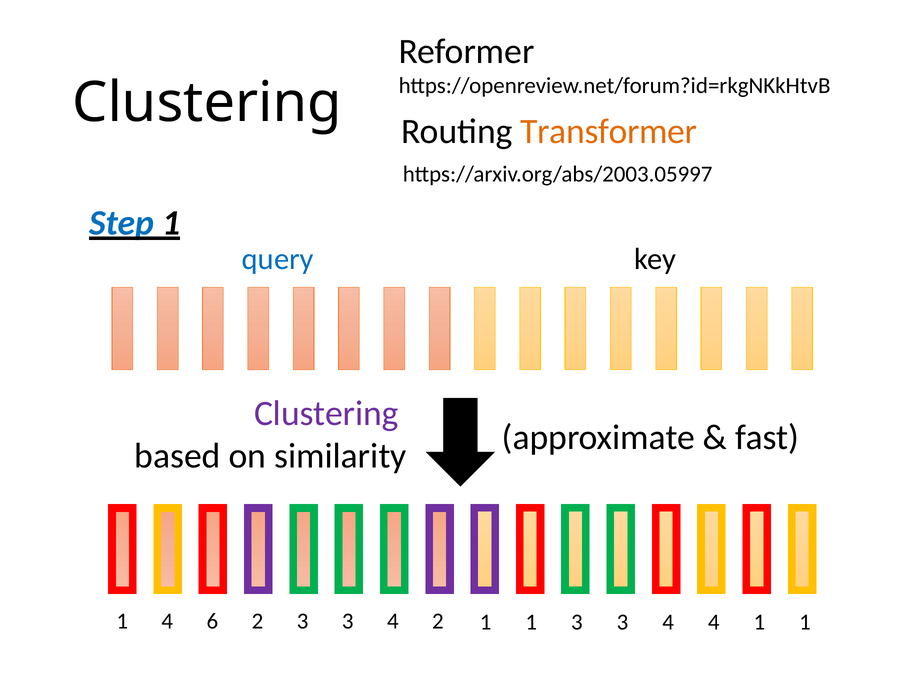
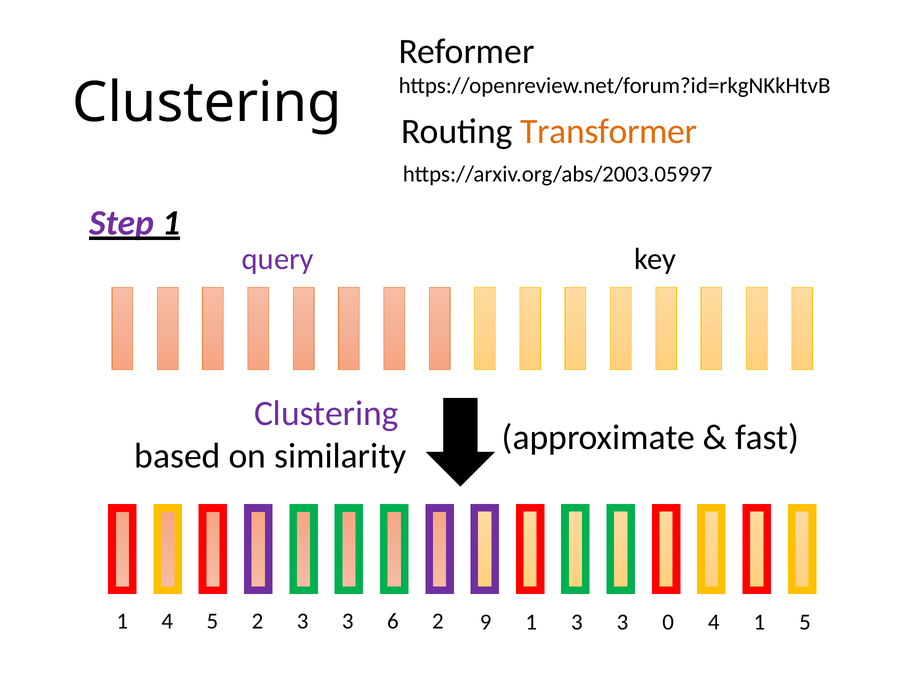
Step colour: blue -> purple
query colour: blue -> purple
1 6: 6 -> 5
4 at (393, 621): 4 -> 6
2 1: 1 -> 9
1 4: 4 -> 0
4 4 1: 1 -> 5
